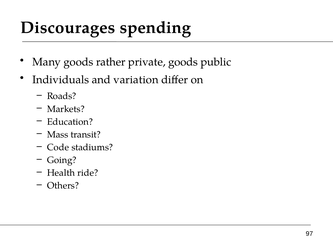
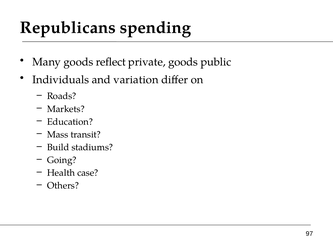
Discourages: Discourages -> Republicans
rather: rather -> reflect
Code: Code -> Build
ride: ride -> case
